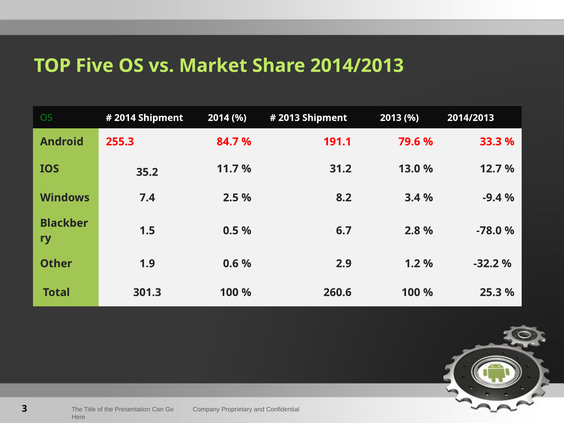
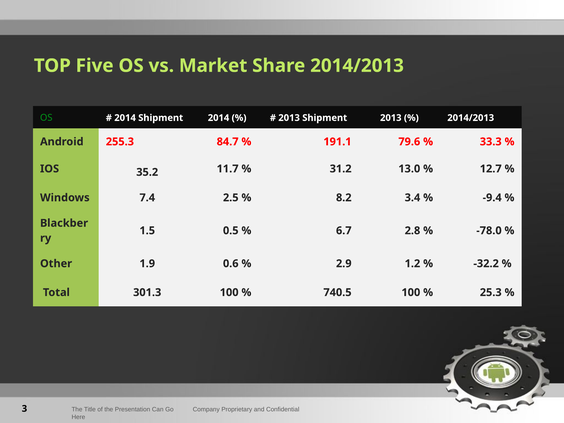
260.6: 260.6 -> 740.5
